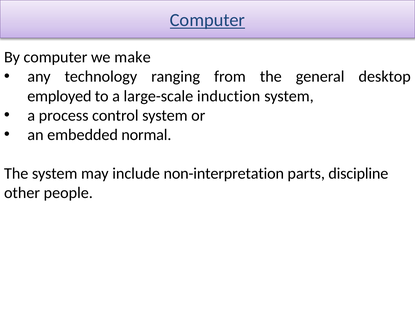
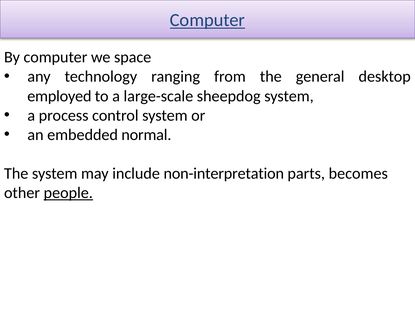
make: make -> space
induction: induction -> sheepdog
discipline: discipline -> becomes
people underline: none -> present
